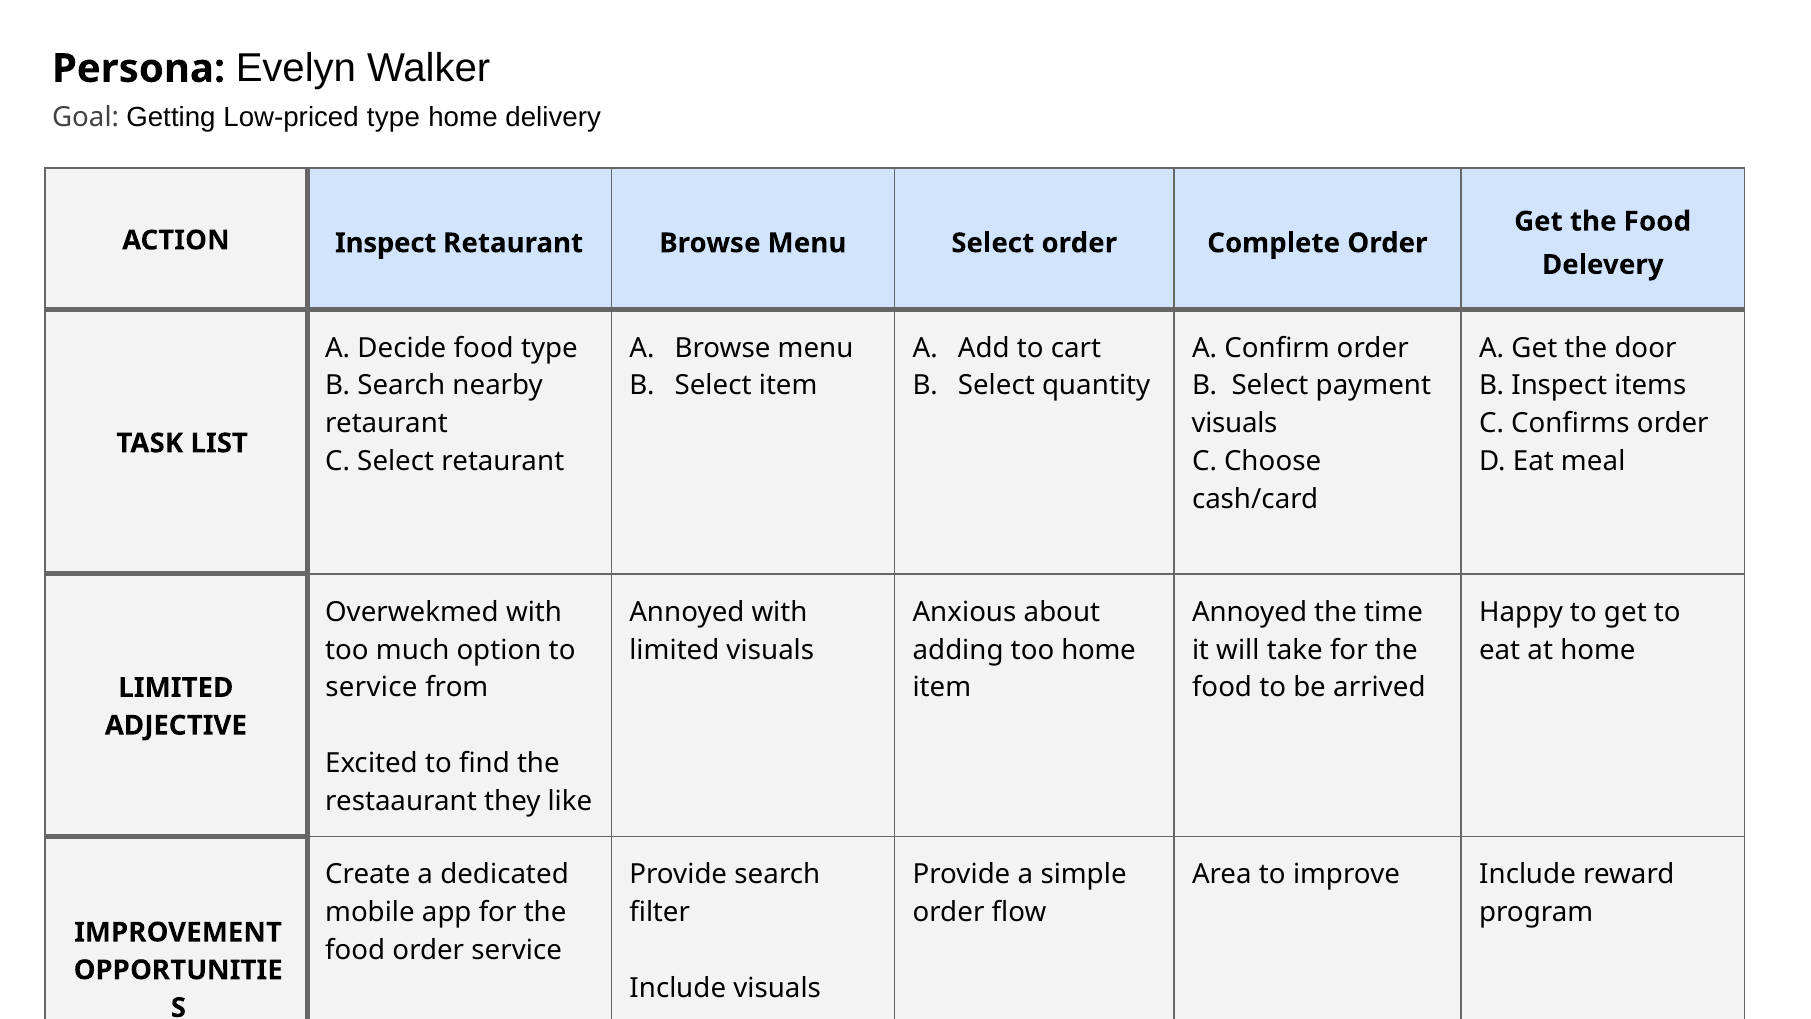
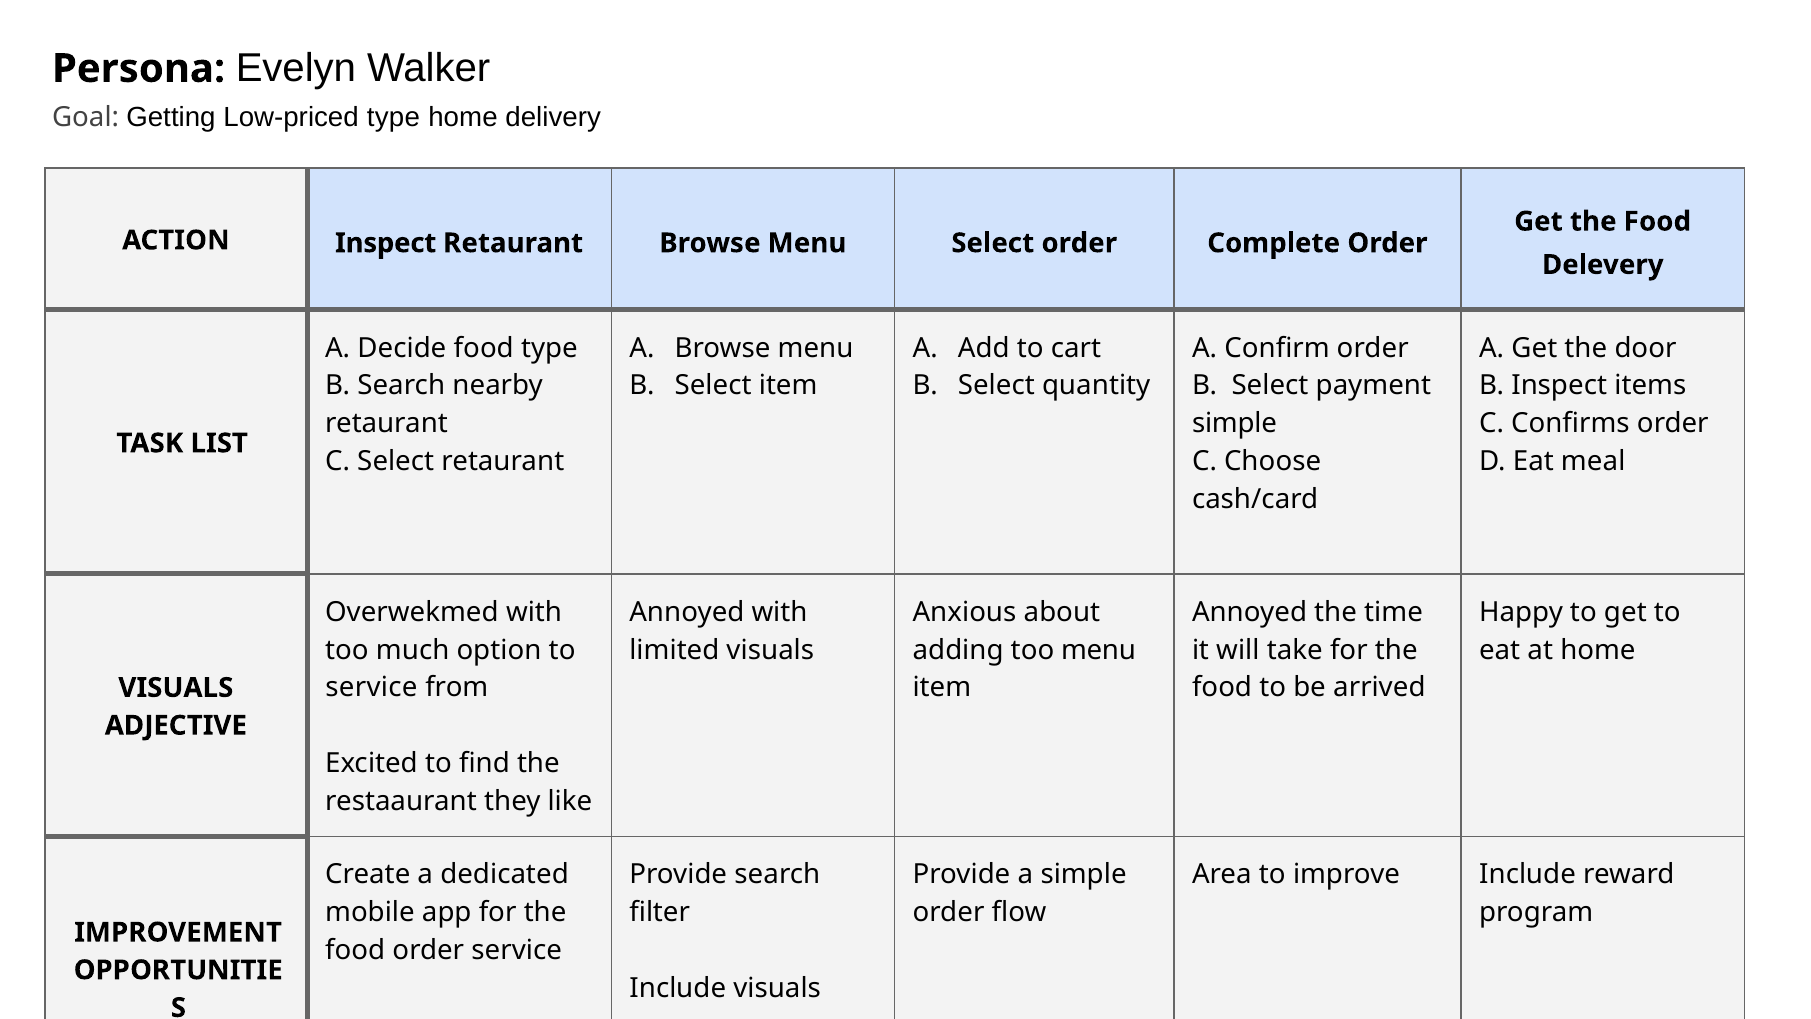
visuals at (1234, 423): visuals -> simple
too home: home -> menu
LIMITED at (176, 688): LIMITED -> VISUALS
